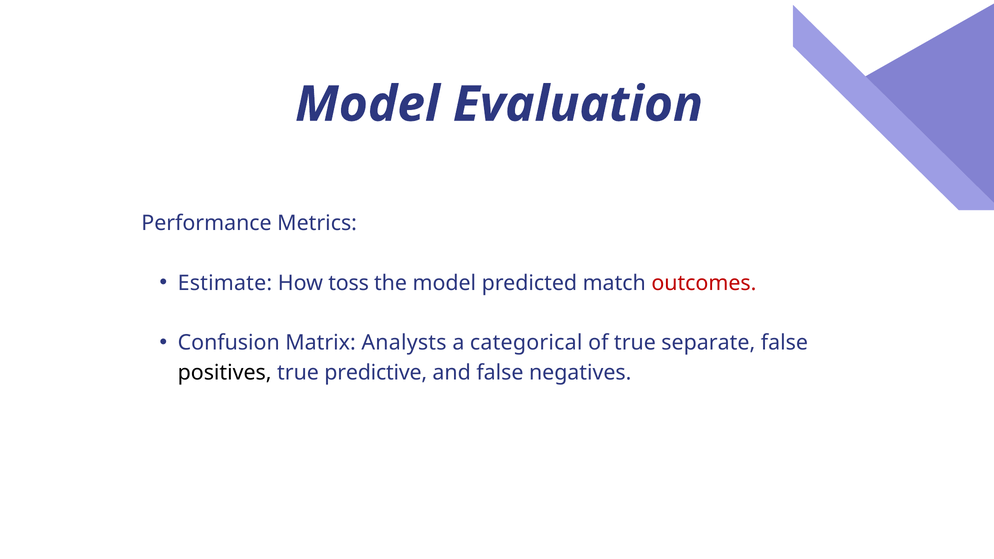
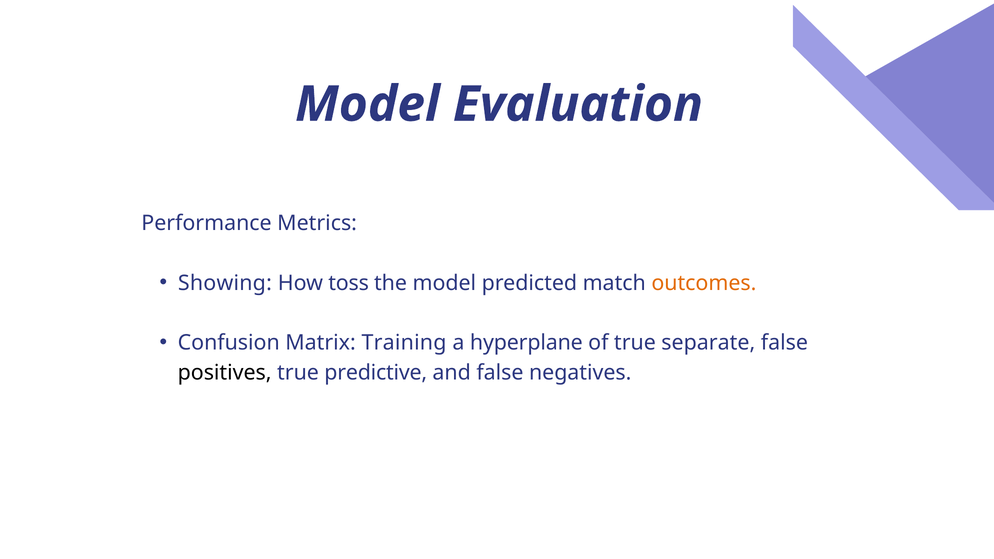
Estimate: Estimate -> Showing
outcomes colour: red -> orange
Analysts: Analysts -> Training
categorical: categorical -> hyperplane
